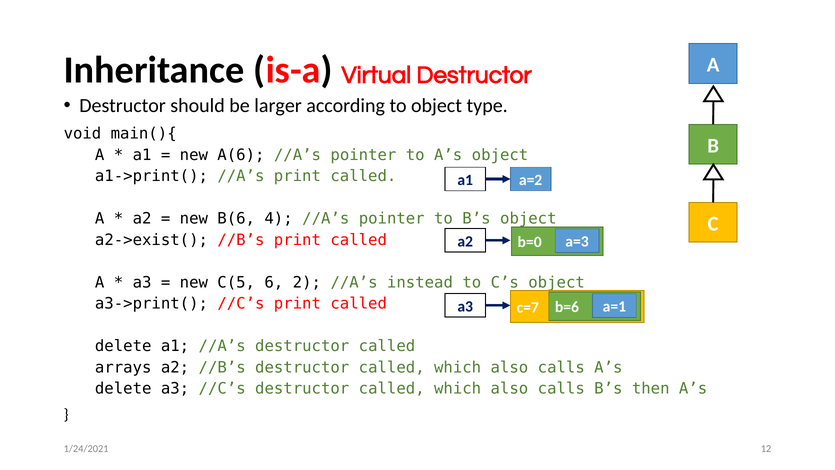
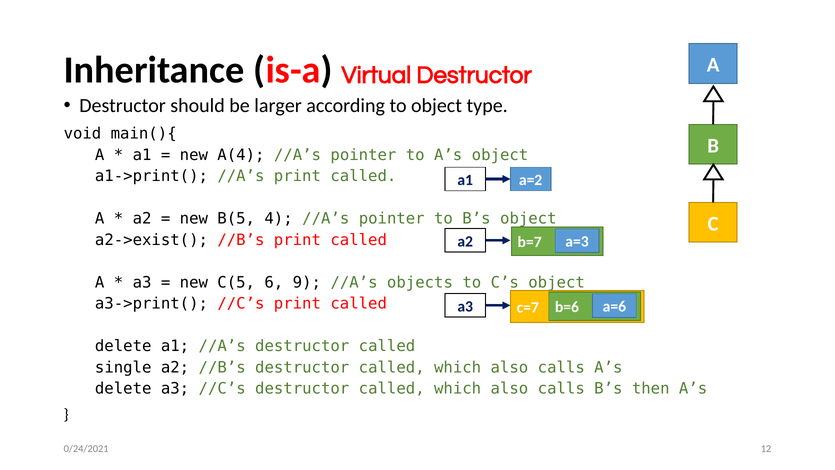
A(6: A(6 -> A(4
B(6: B(6 -> B(5
b=0: b=0 -> b=7
2: 2 -> 9
instead: instead -> objects
a=1: a=1 -> a=6
arrays: arrays -> single
1/24/2021: 1/24/2021 -> 0/24/2021
